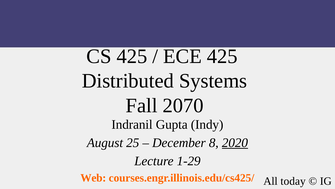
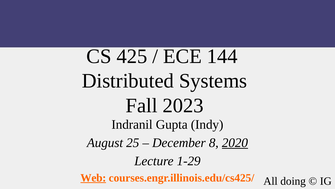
ECE 425: 425 -> 144
2070: 2070 -> 2023
Web underline: none -> present
today: today -> doing
